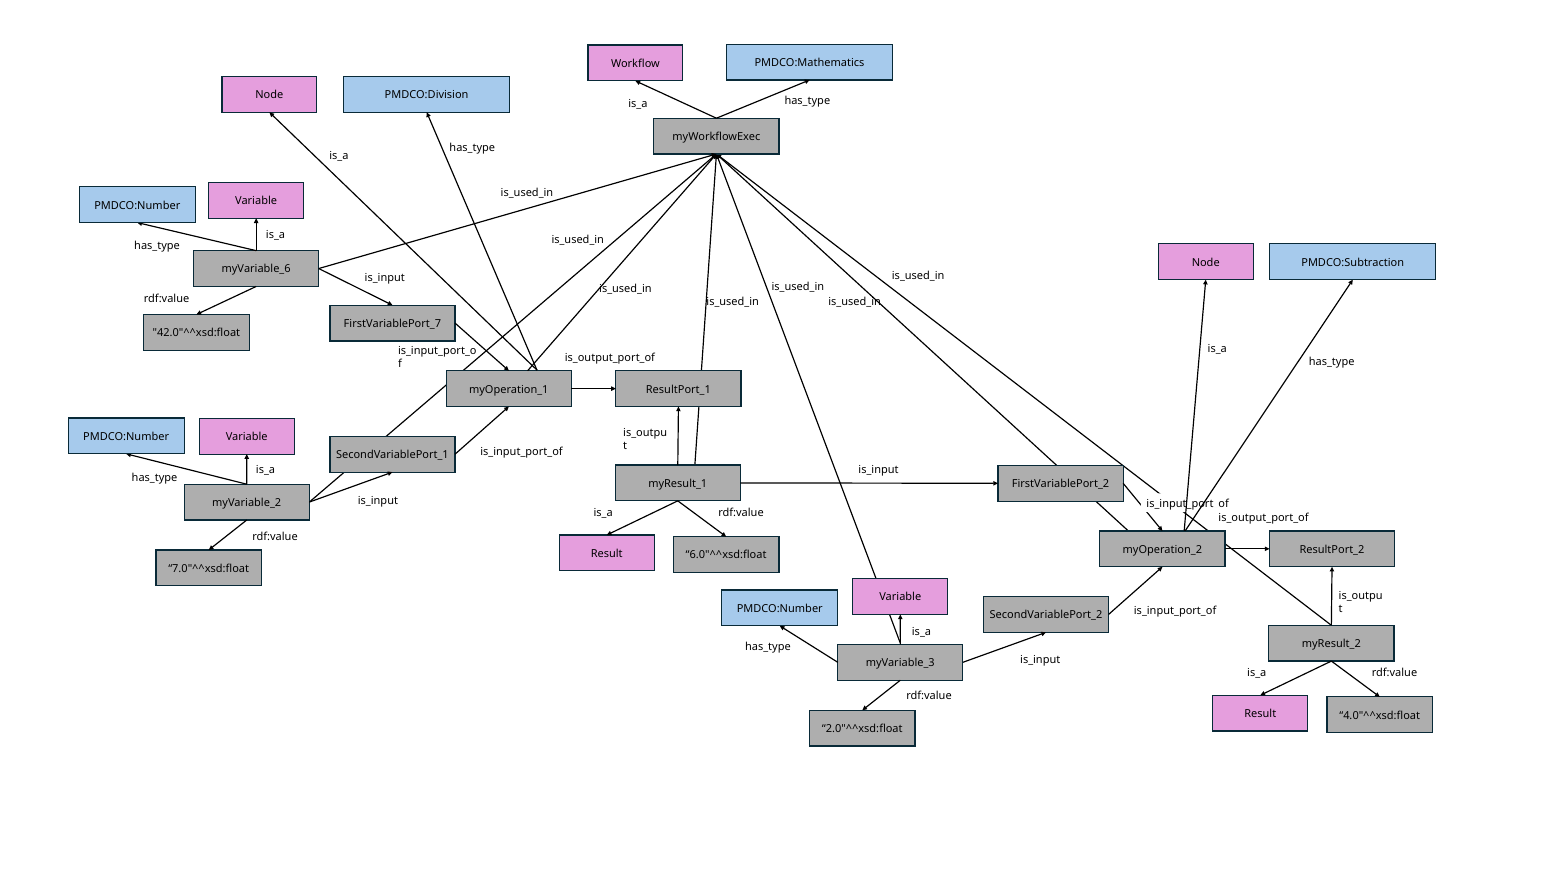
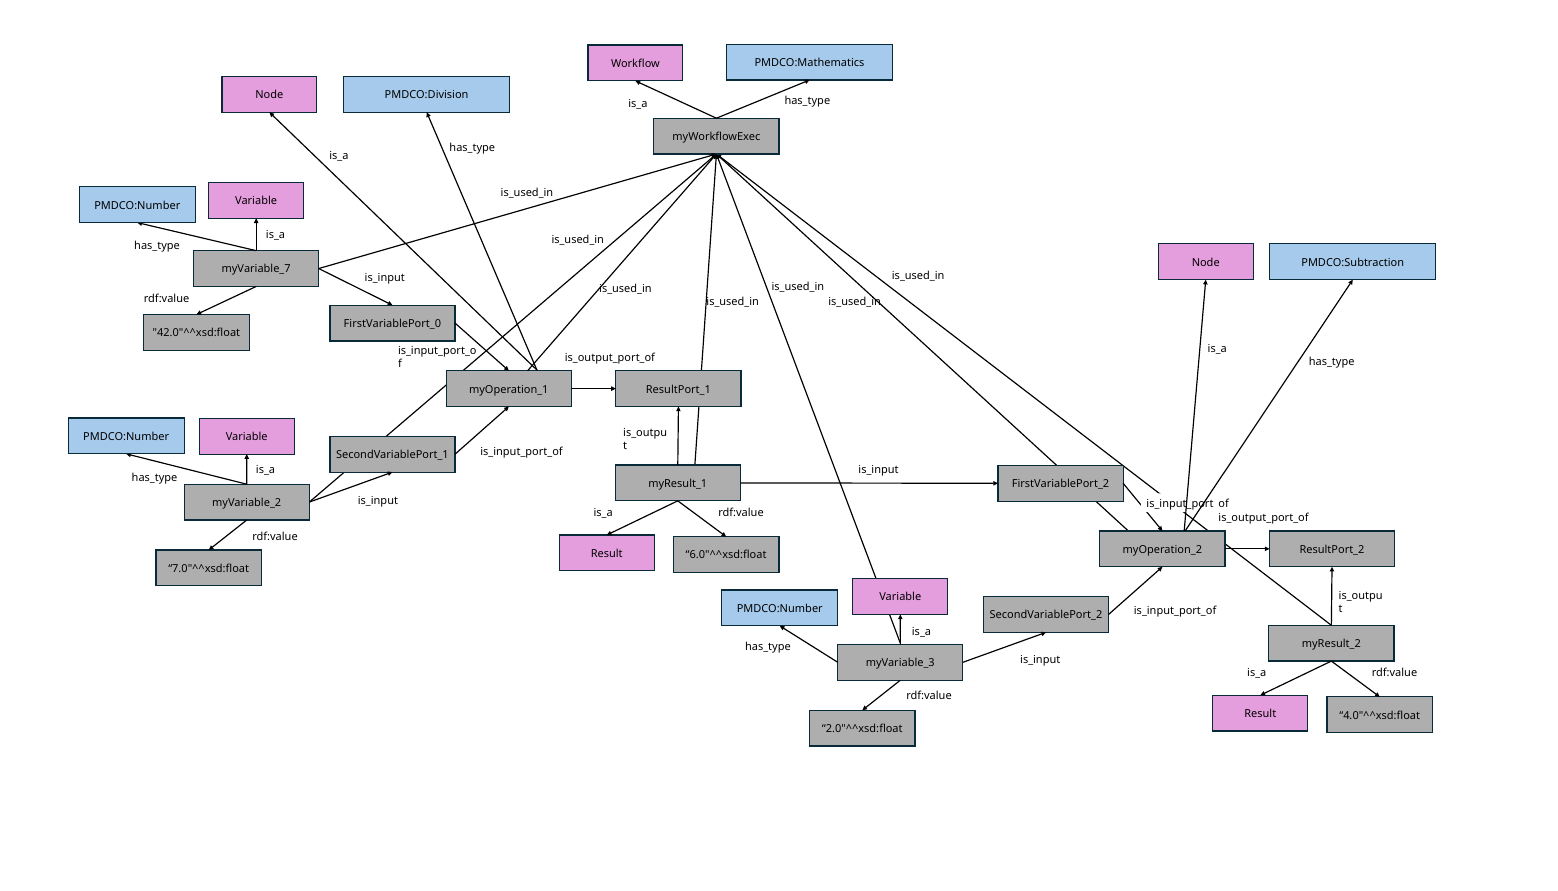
myVariable_6: myVariable_6 -> myVariable_7
FirstVariablePort_7: FirstVariablePort_7 -> FirstVariablePort_0
